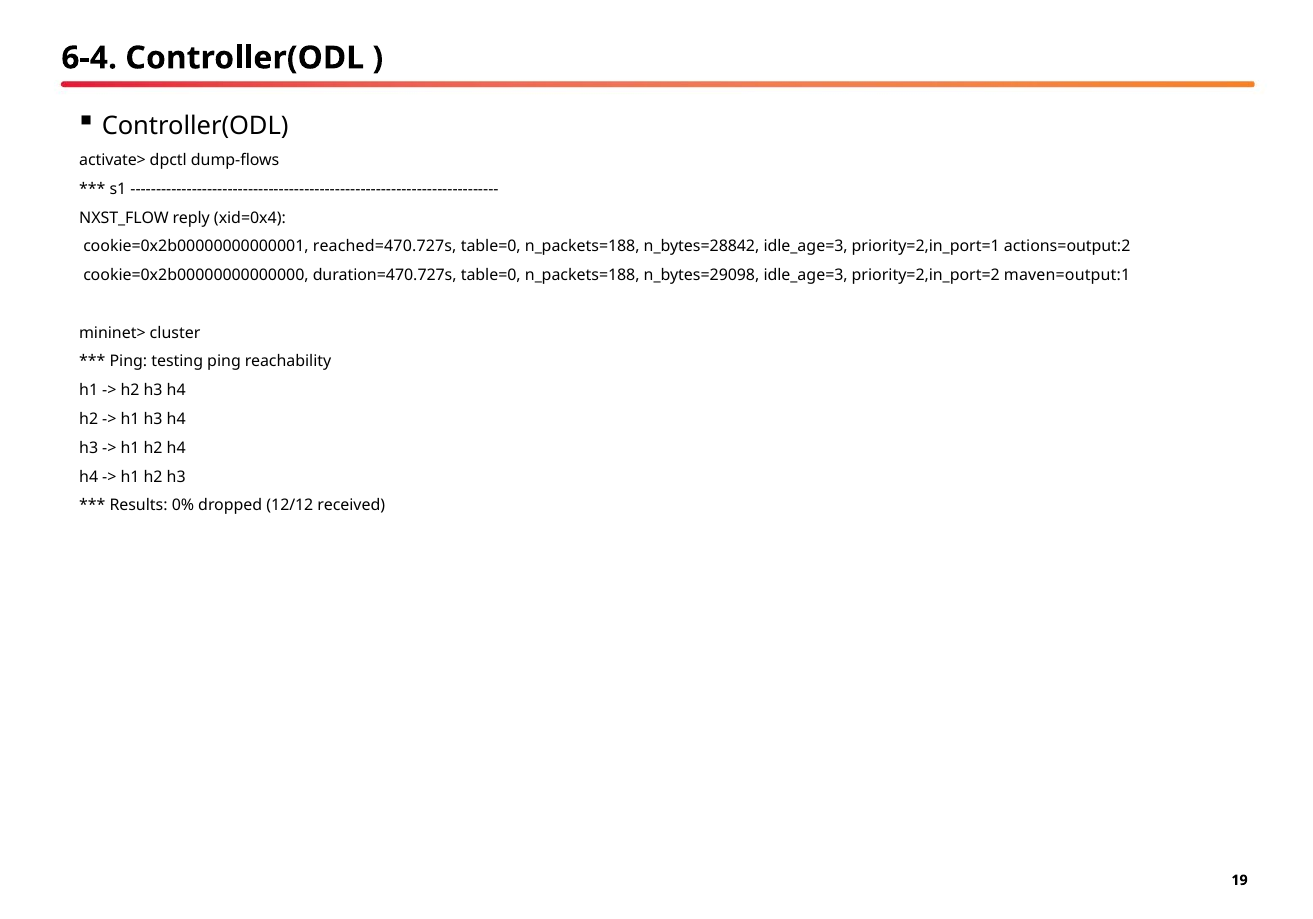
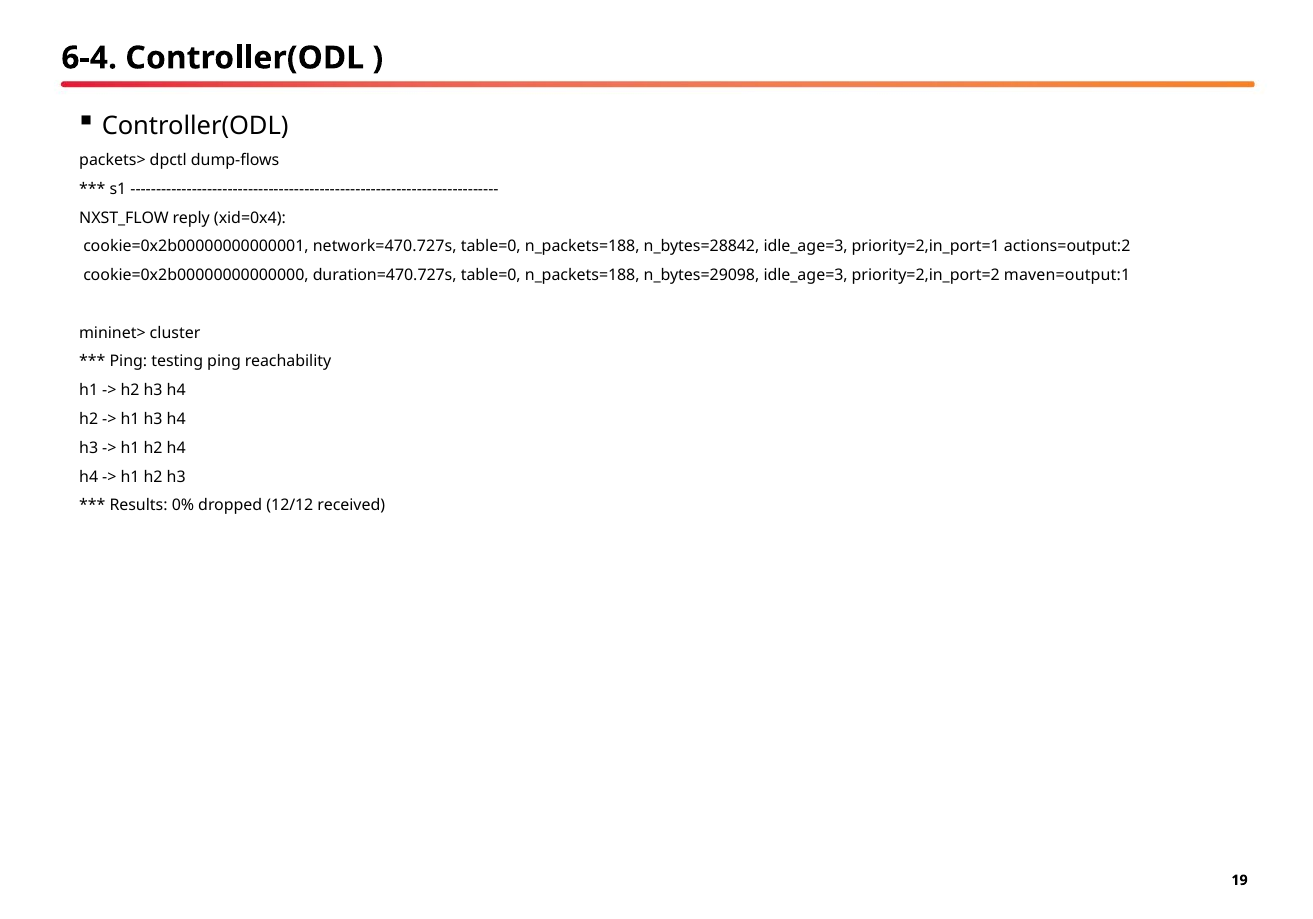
activate>: activate> -> packets>
reached=470.727s: reached=470.727s -> network=470.727s
